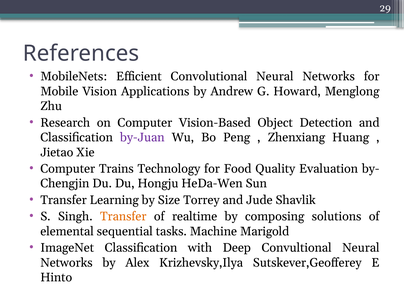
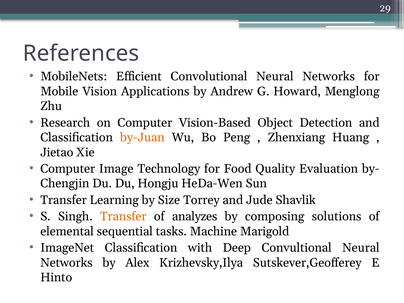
by-Juan colour: purple -> orange
Trains: Trains -> Image
realtime: realtime -> analyzes
